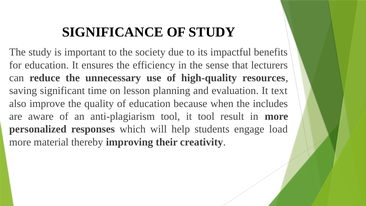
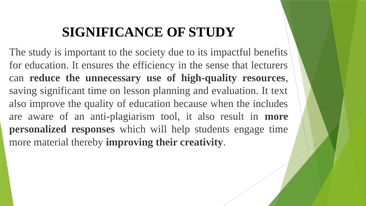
it tool: tool -> also
engage load: load -> time
